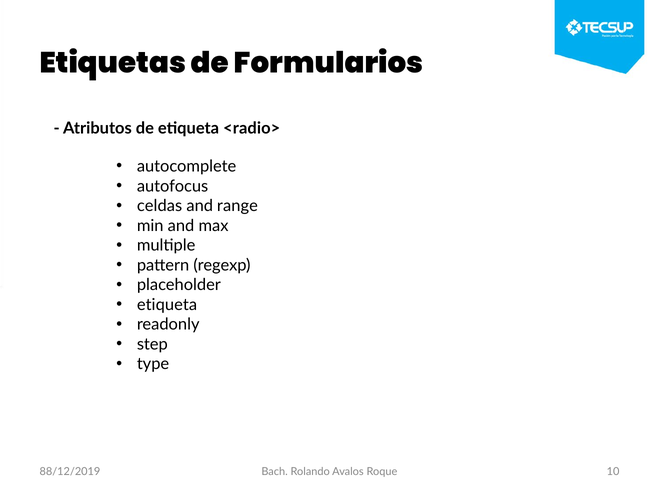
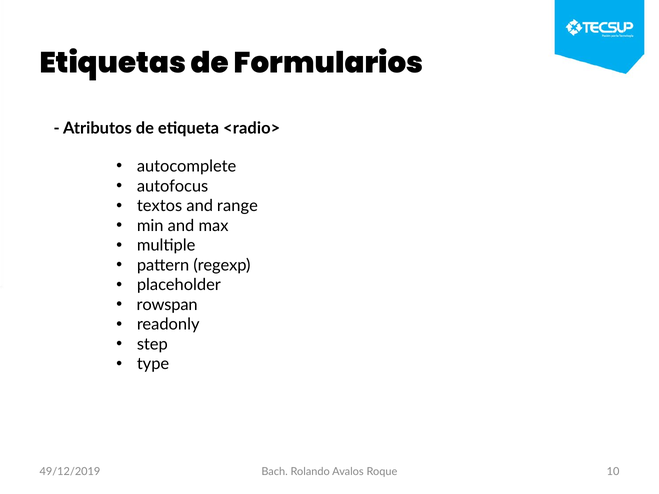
celdas: celdas -> textos
etiqueta at (167, 305): etiqueta -> rowspan
88/12/2019: 88/12/2019 -> 49/12/2019
